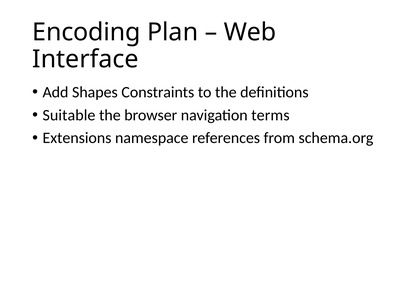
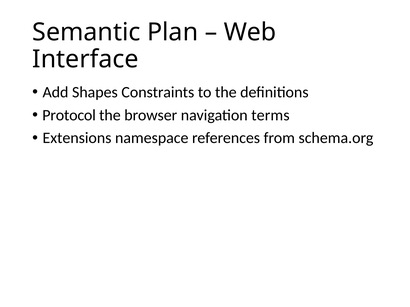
Encoding: Encoding -> Semantic
Suitable: Suitable -> Protocol
